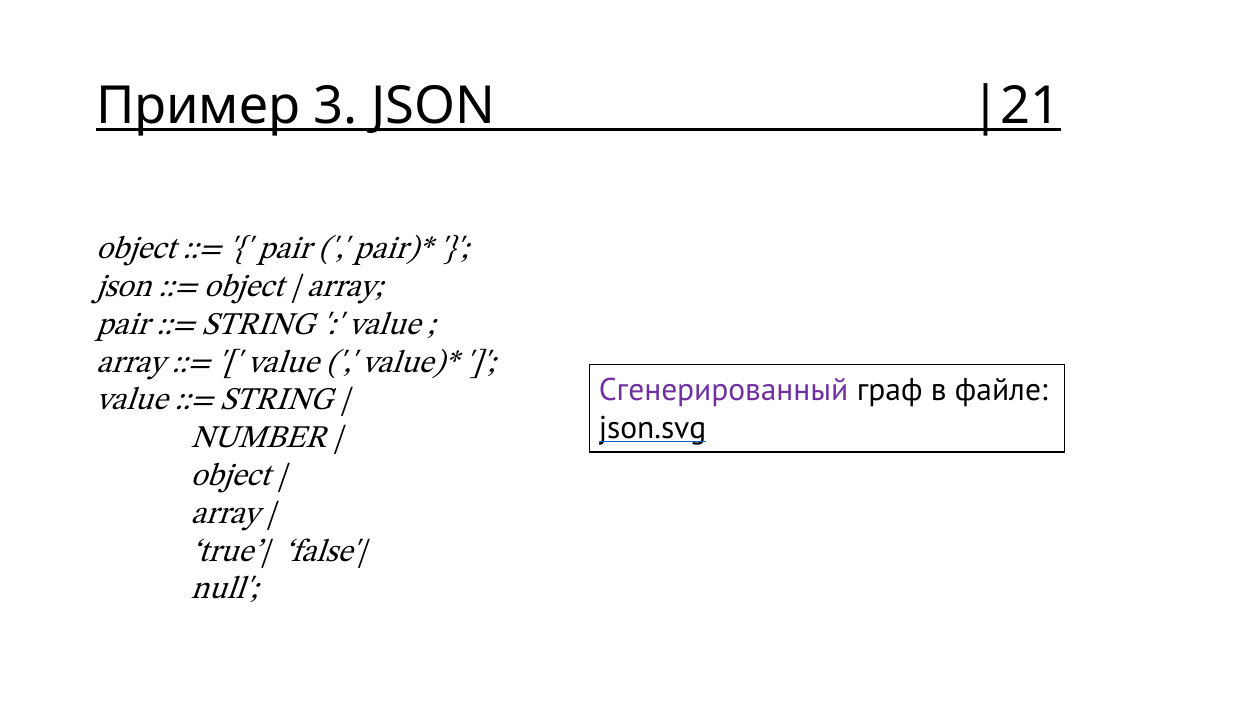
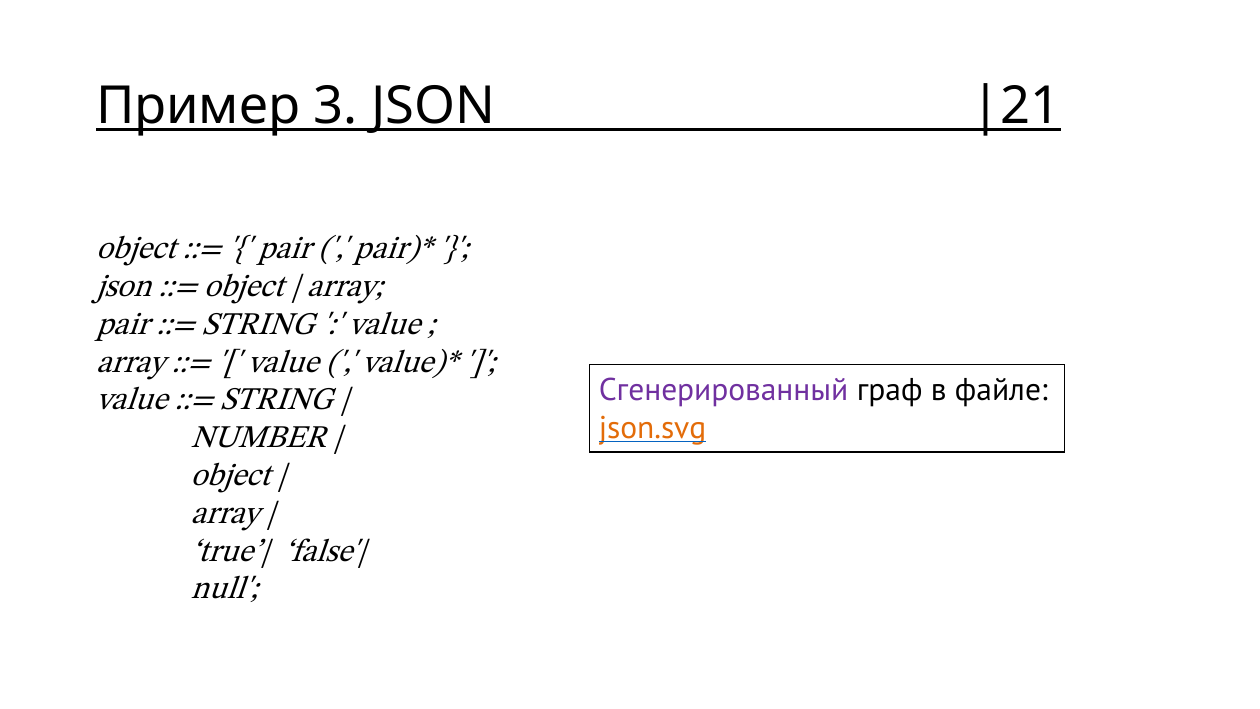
json.svg colour: black -> orange
